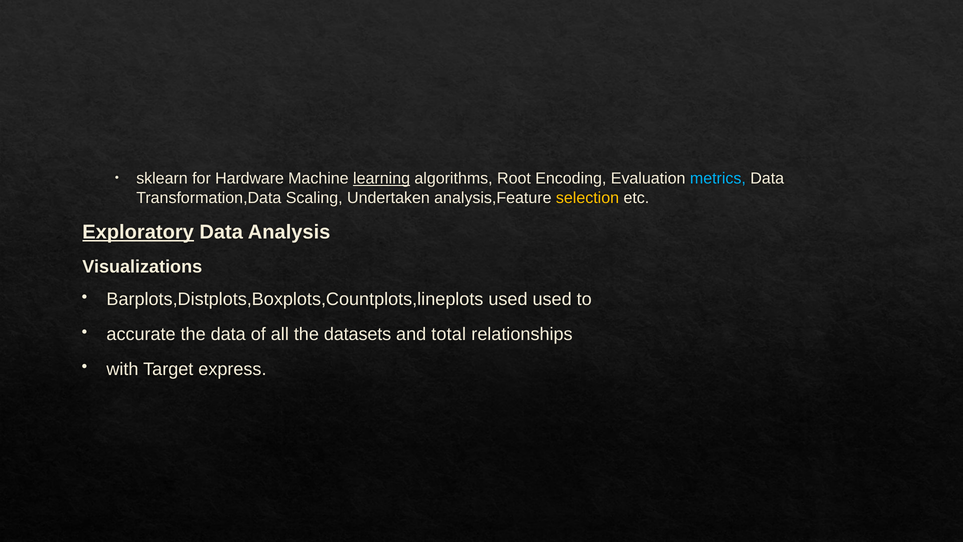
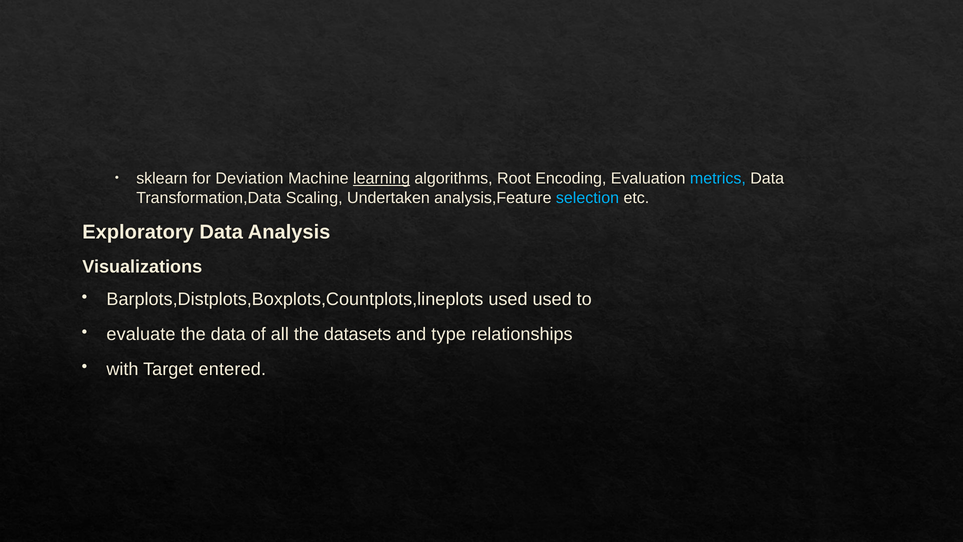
Hardware: Hardware -> Deviation
selection colour: yellow -> light blue
Exploratory underline: present -> none
accurate: accurate -> evaluate
total: total -> type
express: express -> entered
